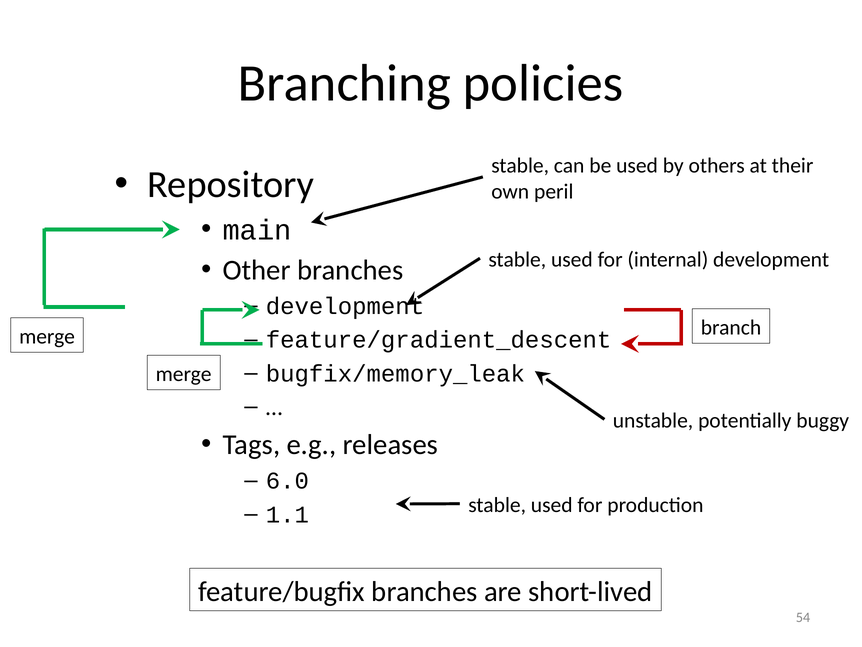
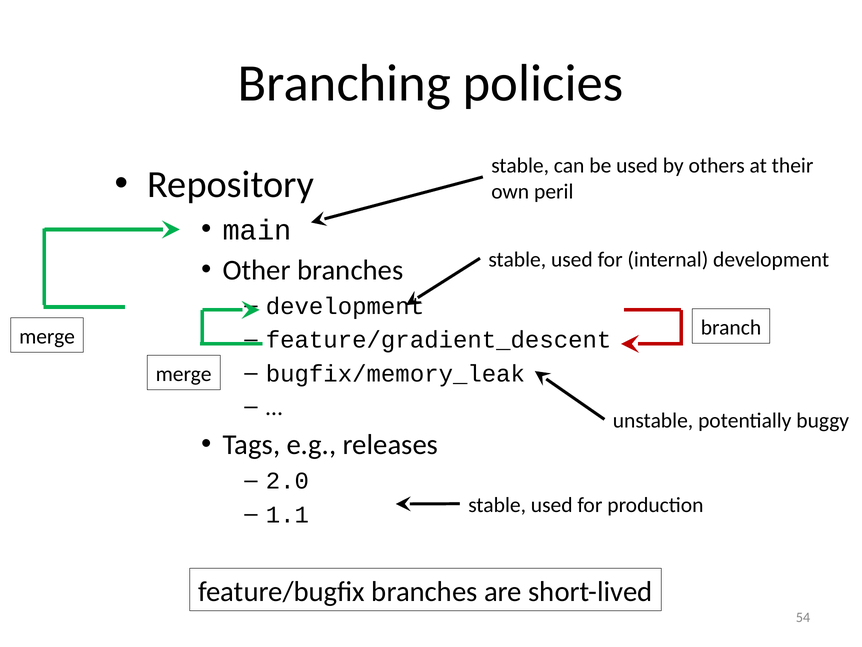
6.0: 6.0 -> 2.0
